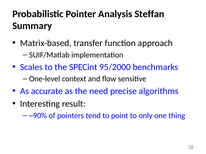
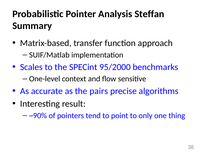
need: need -> pairs
